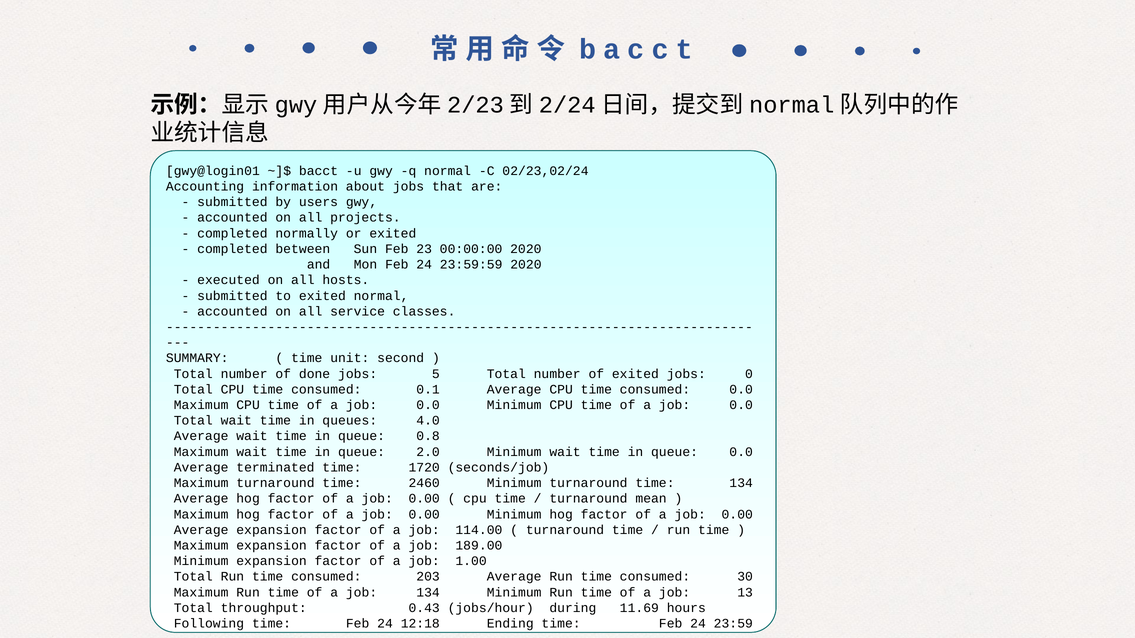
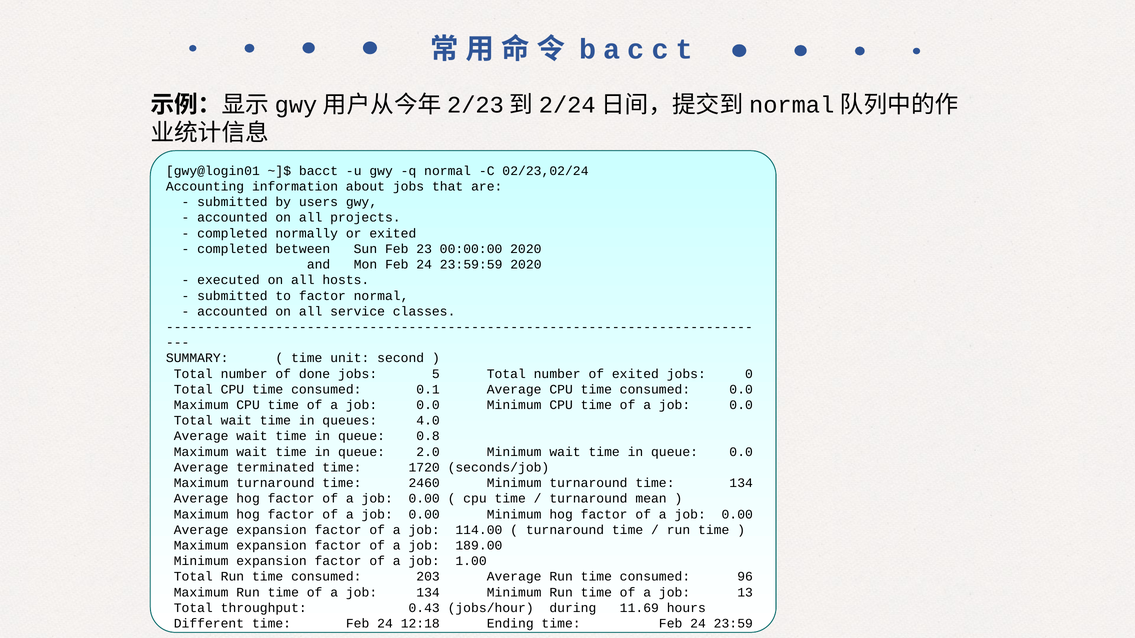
to exited: exited -> factor
30: 30 -> 96
Following: Following -> Different
